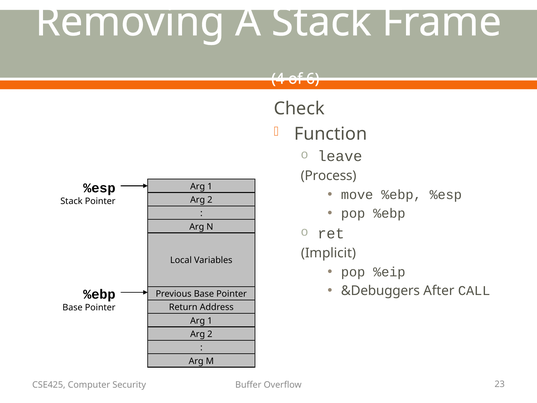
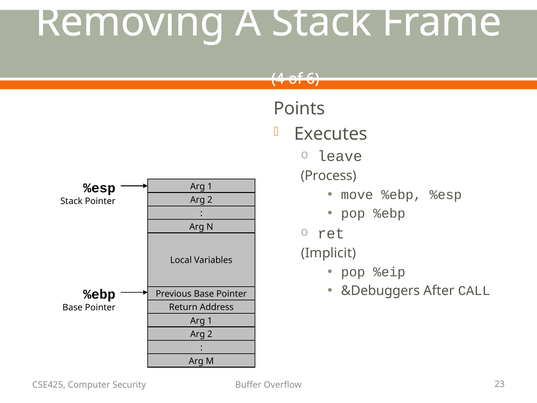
Check: Check -> Points
Function: Function -> Executes
